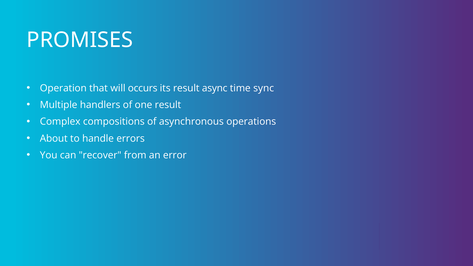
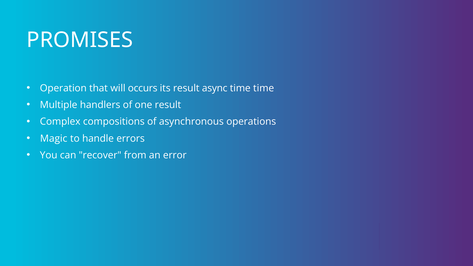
time sync: sync -> time
About: About -> Magic
